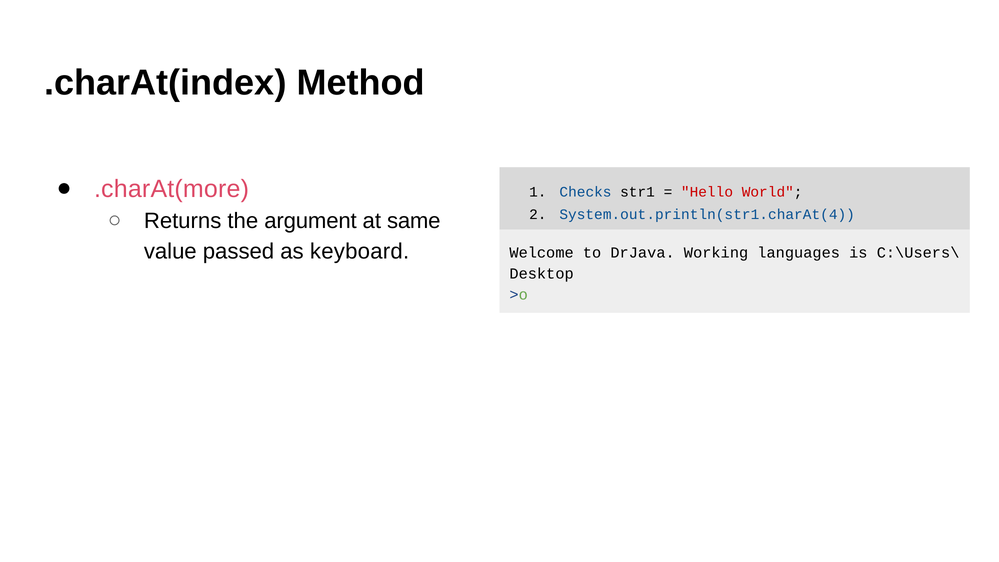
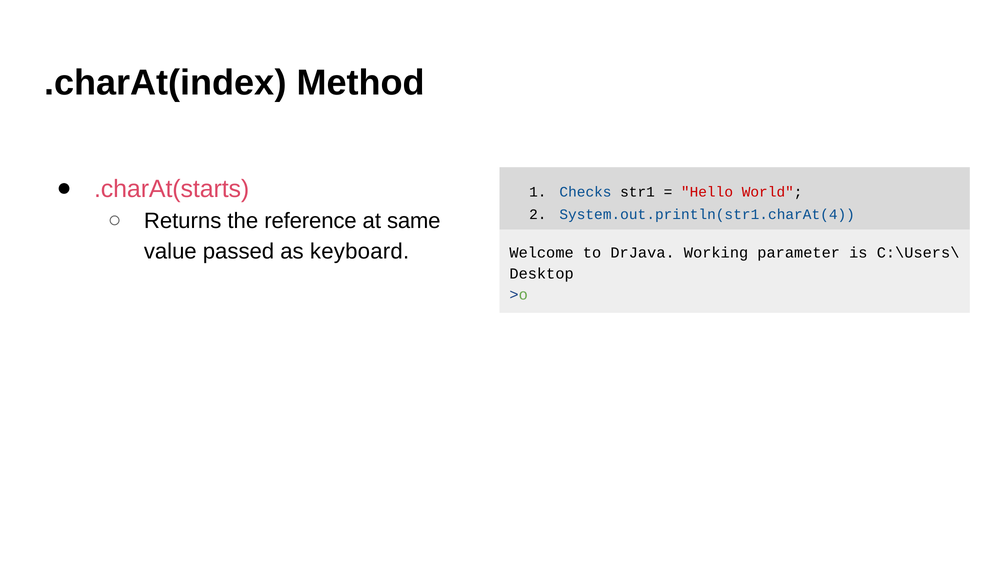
.charAt(more: .charAt(more -> .charAt(starts
argument: argument -> reference
languages: languages -> parameter
